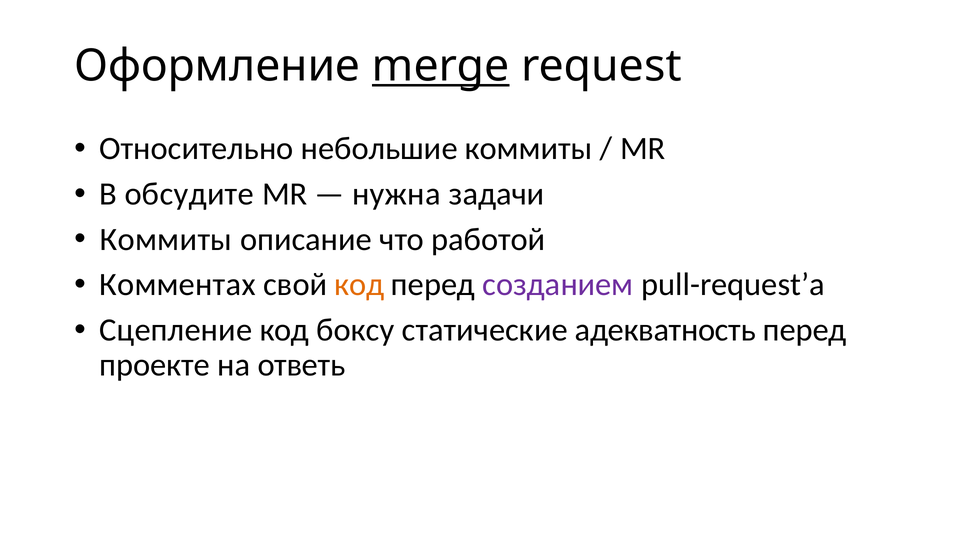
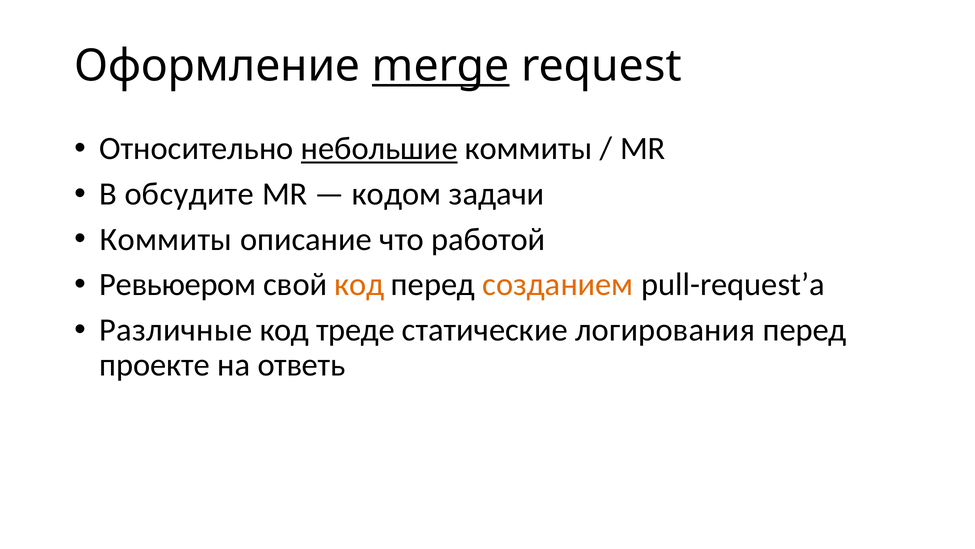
небольшие underline: none -> present
нужна: нужна -> кодом
Комментах: Комментах -> Ревьюером
созданием colour: purple -> orange
Сцепление: Сцепление -> Различные
боксу: боксу -> треде
адекватность: адекватность -> логирования
